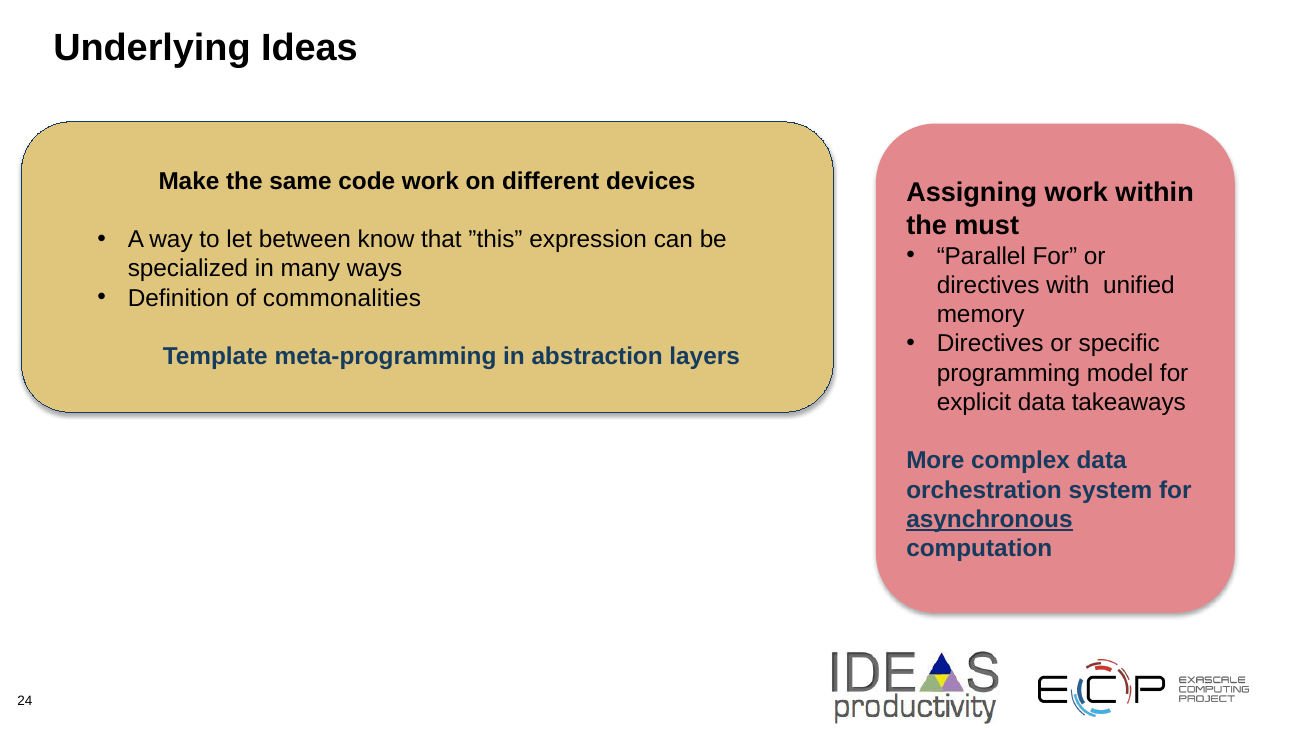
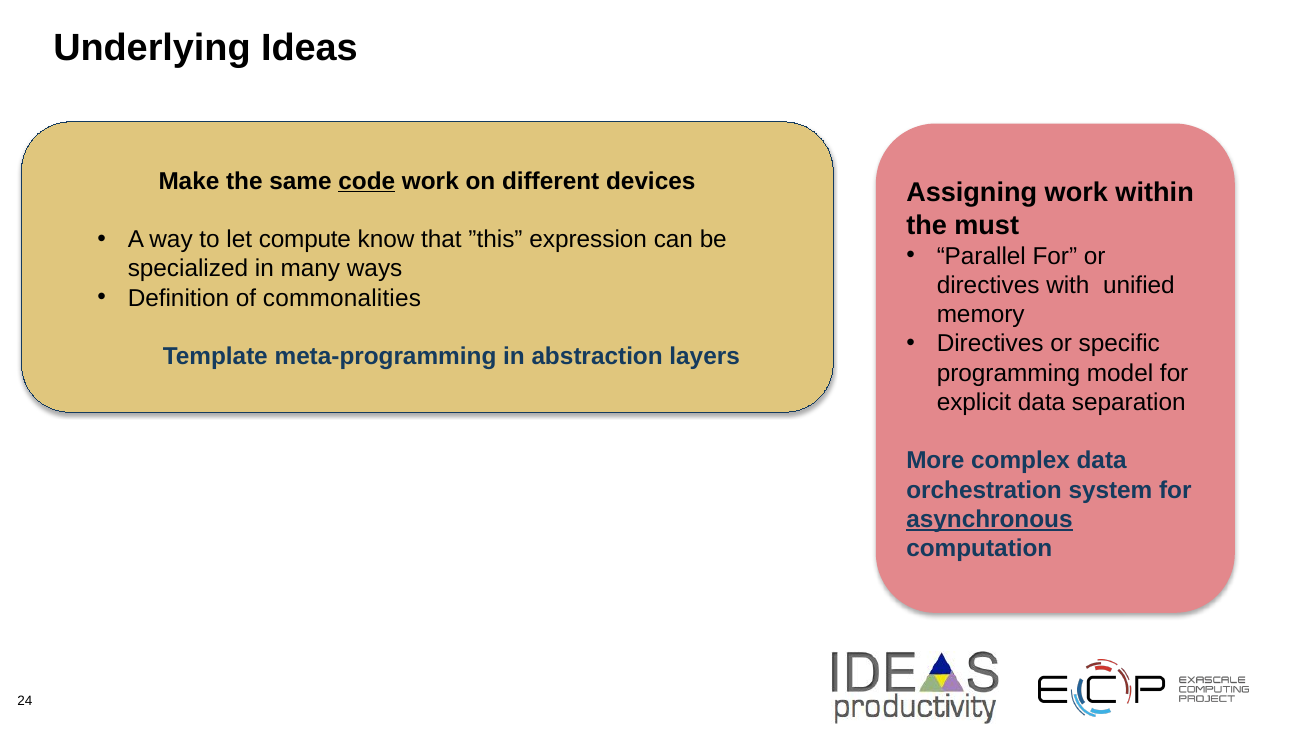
code underline: none -> present
between: between -> compute
takeaways: takeaways -> separation
